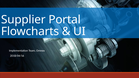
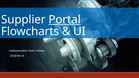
Portal underline: none -> present
